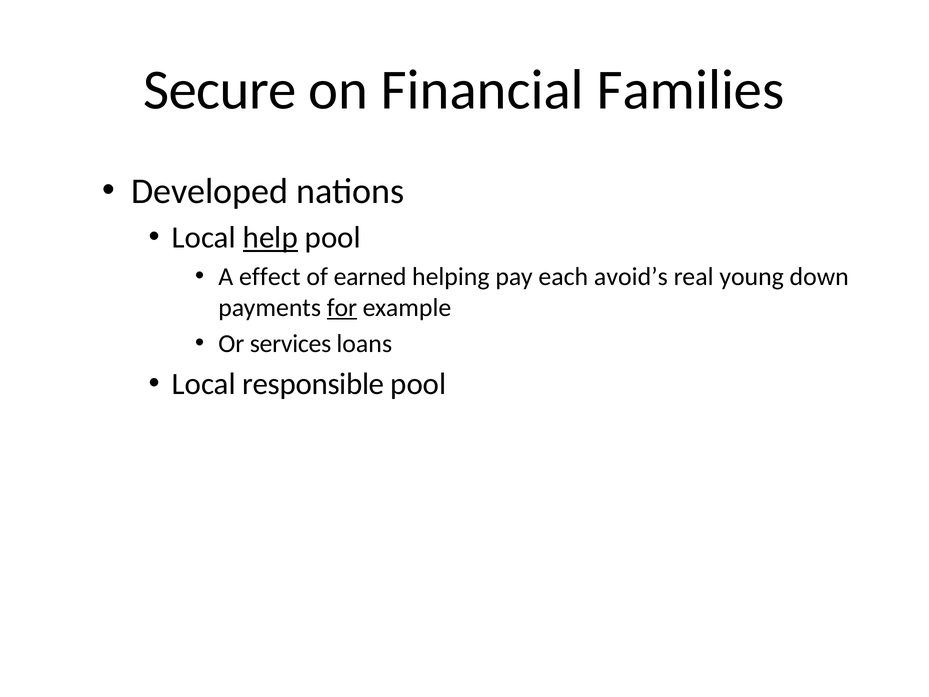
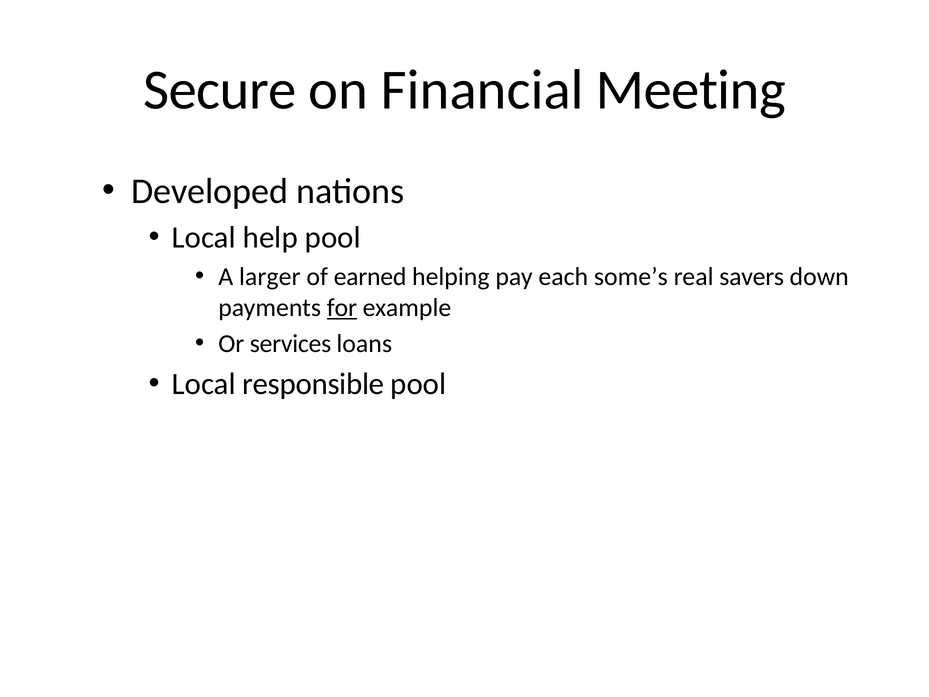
Families: Families -> Meeting
help underline: present -> none
effect: effect -> larger
avoid’s: avoid’s -> some’s
young: young -> savers
